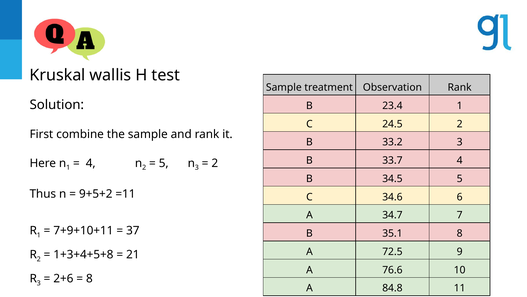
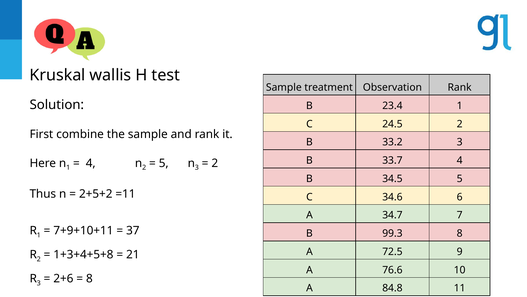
9+5+2: 9+5+2 -> 2+5+2
35.1: 35.1 -> 99.3
